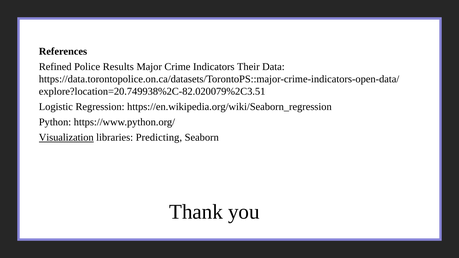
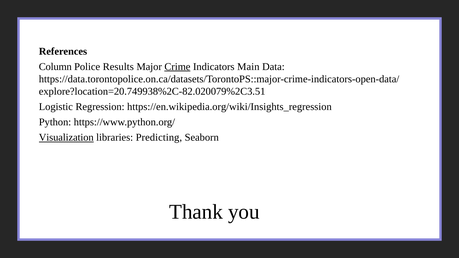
Refined: Refined -> Column
Crime underline: none -> present
Their: Their -> Main
https://en.wikipedia.org/wiki/Seaborn_regression: https://en.wikipedia.org/wiki/Seaborn_regression -> https://en.wikipedia.org/wiki/Insights_regression
